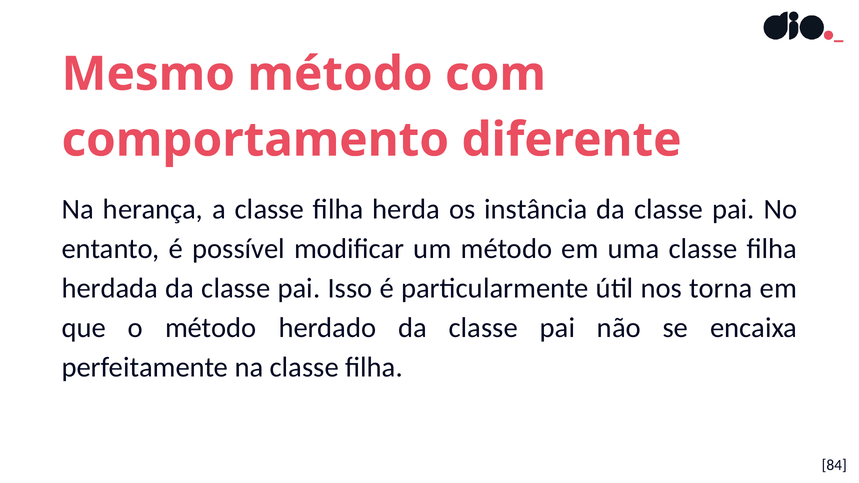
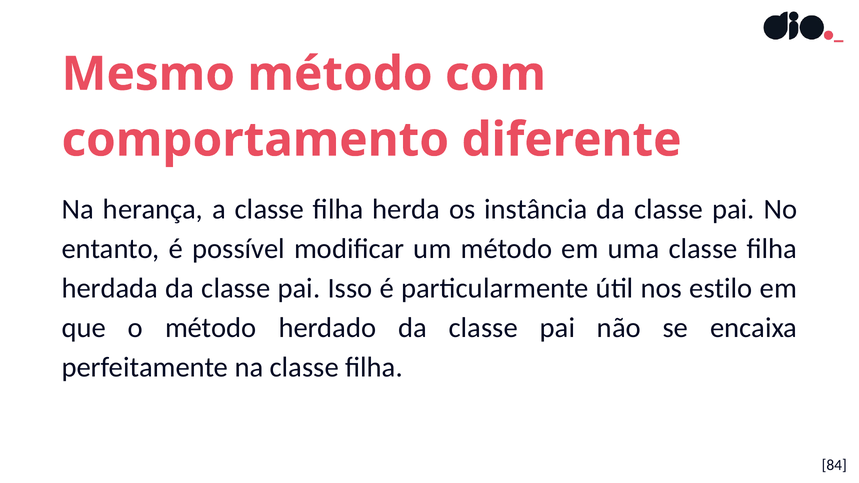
torna: torna -> estilo
